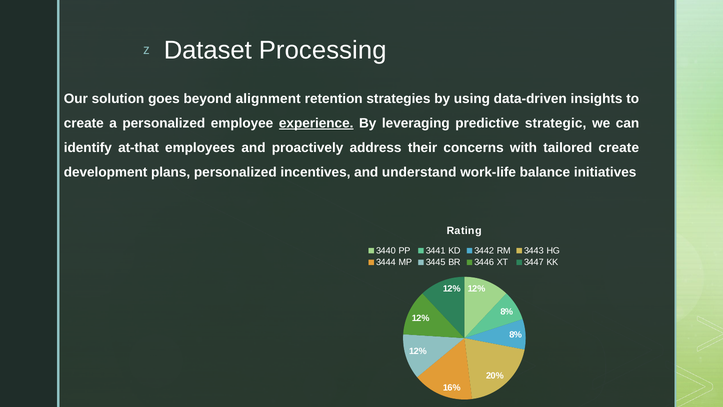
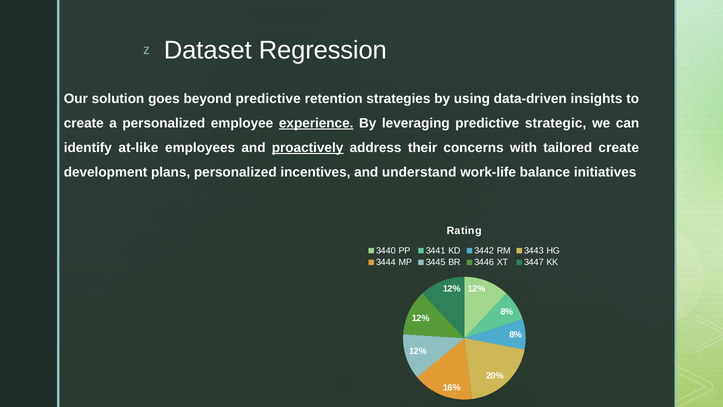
Processing: Processing -> Regression
beyond alignment: alignment -> predictive
at-that: at-that -> at-like
proactively underline: none -> present
